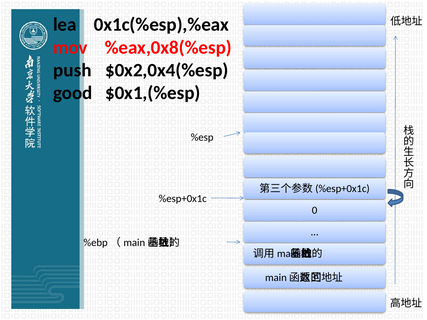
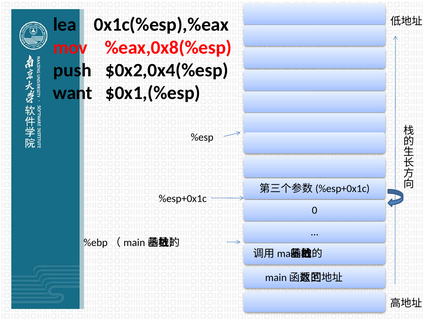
good: good -> want
